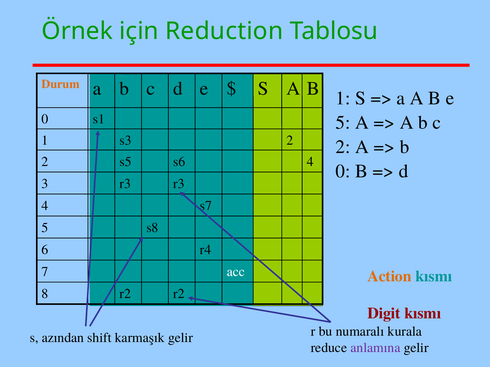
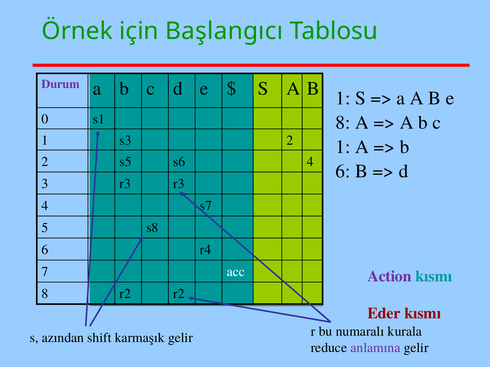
Reduction: Reduction -> Başlangıcı
Durum colour: orange -> purple
5 at (343, 123): 5 -> 8
2 at (343, 147): 2 -> 1
0 at (343, 172): 0 -> 6
Action colour: orange -> purple
Digit: Digit -> Eder
